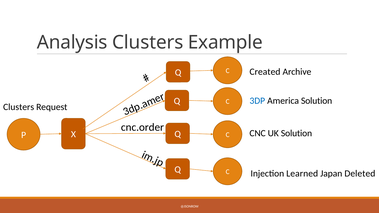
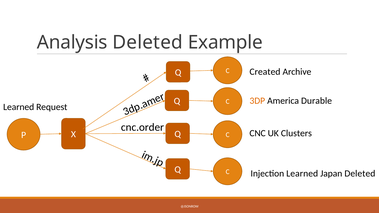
Analysis Clusters: Clusters -> Deleted
3DP colour: blue -> orange
America Solution: Solution -> Durable
Clusters at (19, 107): Clusters -> Learned
UK Solution: Solution -> Clusters
